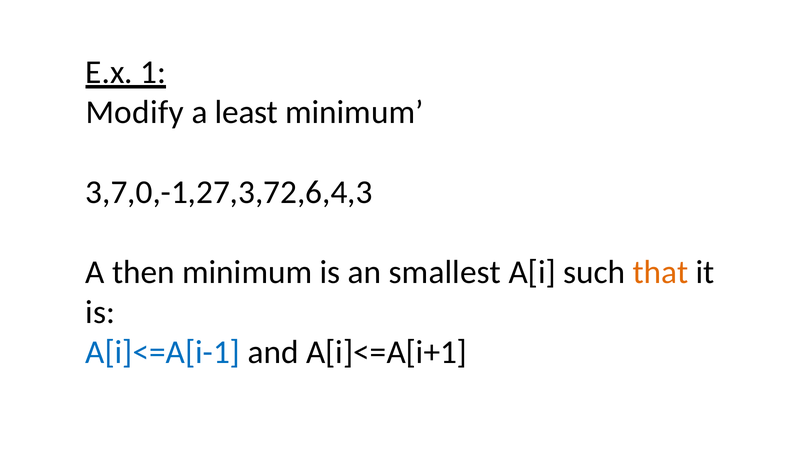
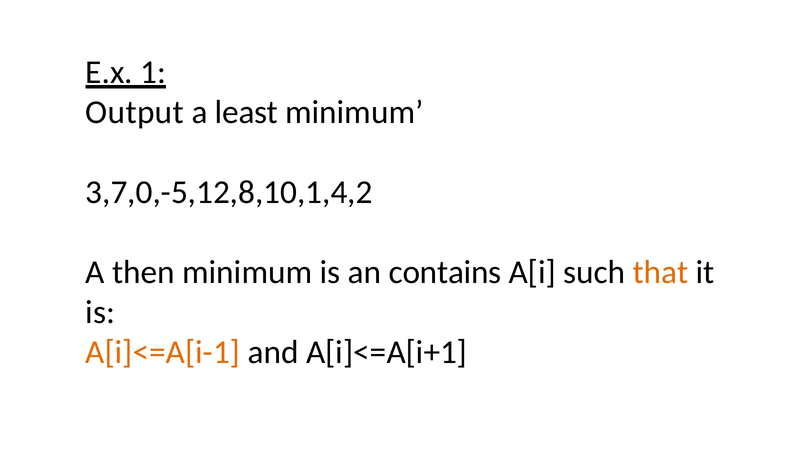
Modify: Modify -> Output
3,7,0,-1,27,3,72,6,4,3: 3,7,0,-1,27,3,72,6,4,3 -> 3,7,0,-5,12,8,10,1,4,2
smallest: smallest -> contains
A[i]<=A[i-1 colour: blue -> orange
